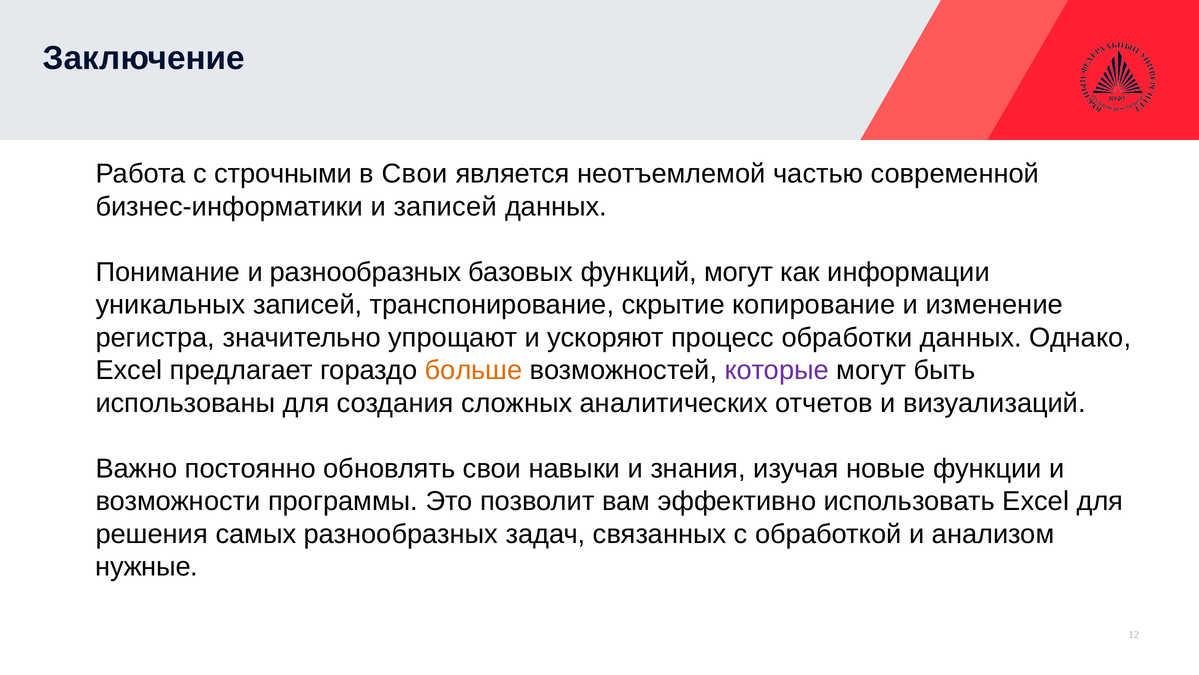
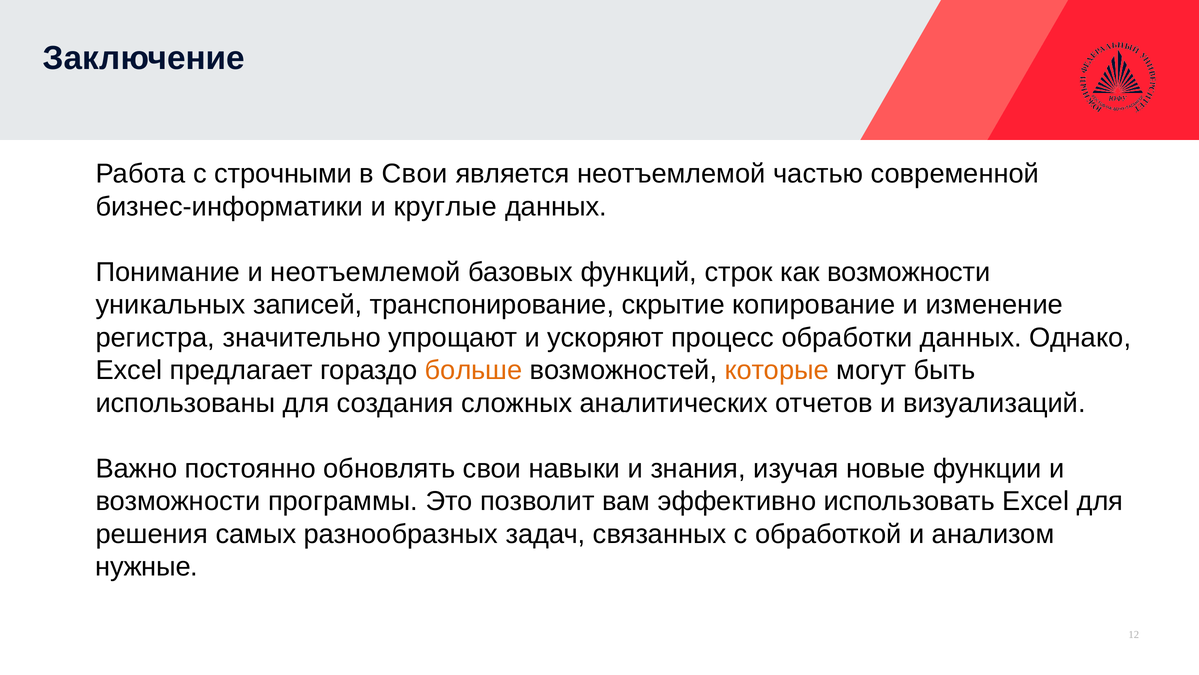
и записей: записей -> круглые
и разнообразных: разнообразных -> неотъемлемой
функций могут: могут -> строк
как информации: информации -> возможности
которые colour: purple -> orange
